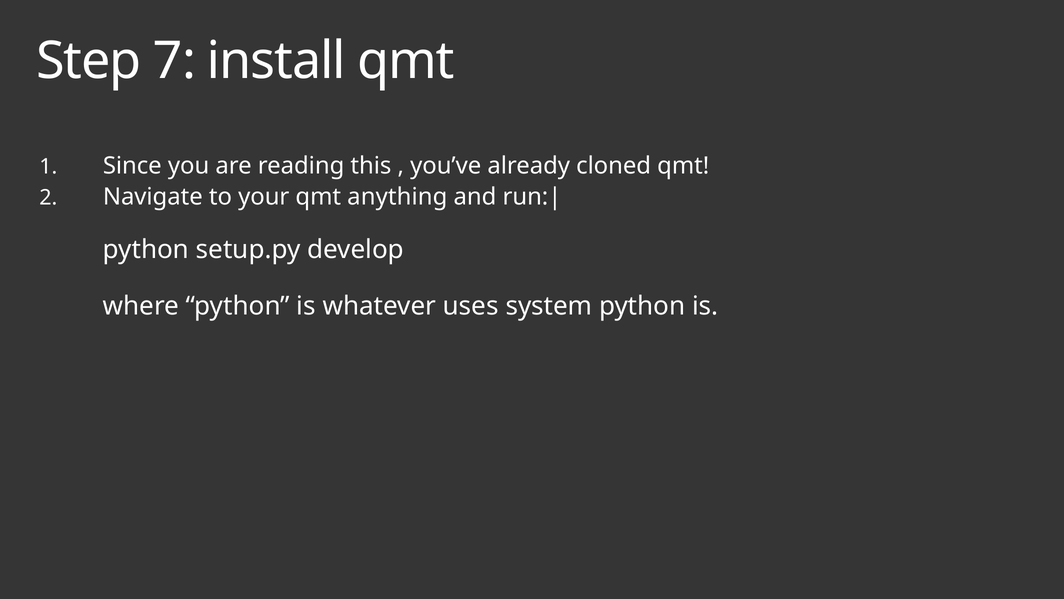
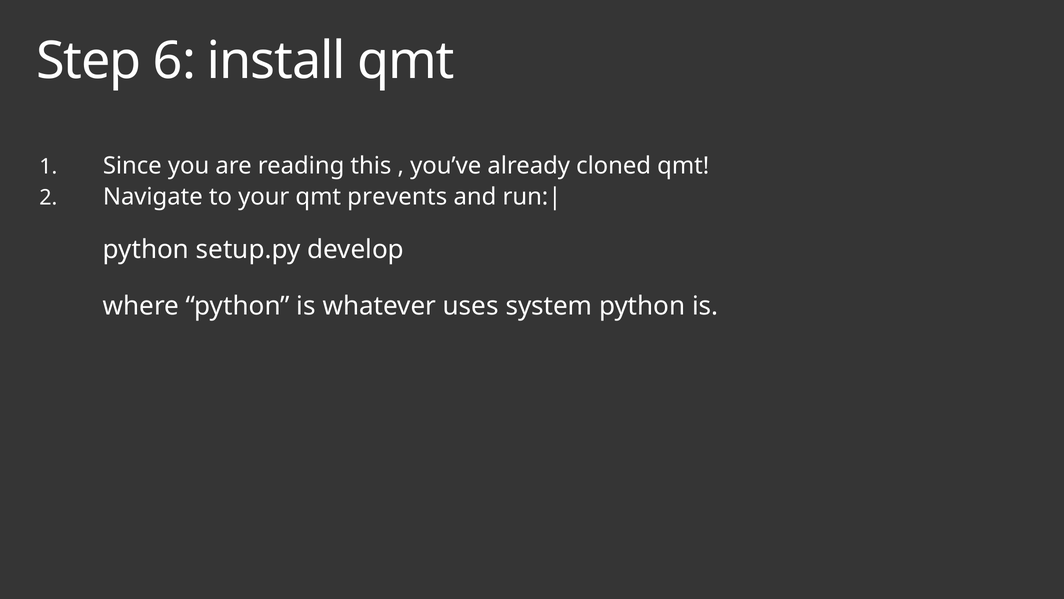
7: 7 -> 6
anything: anything -> prevents
